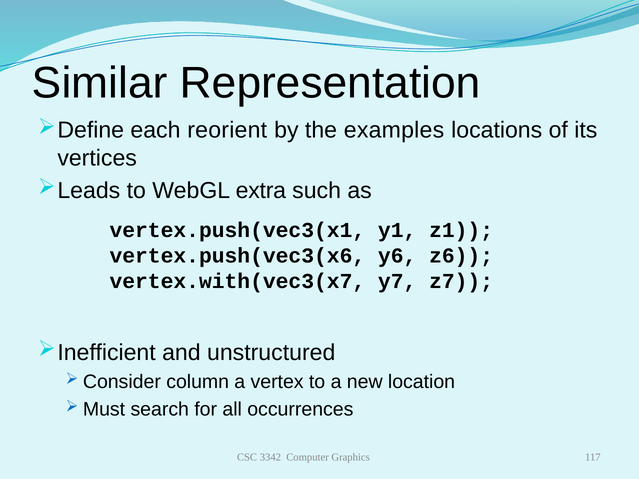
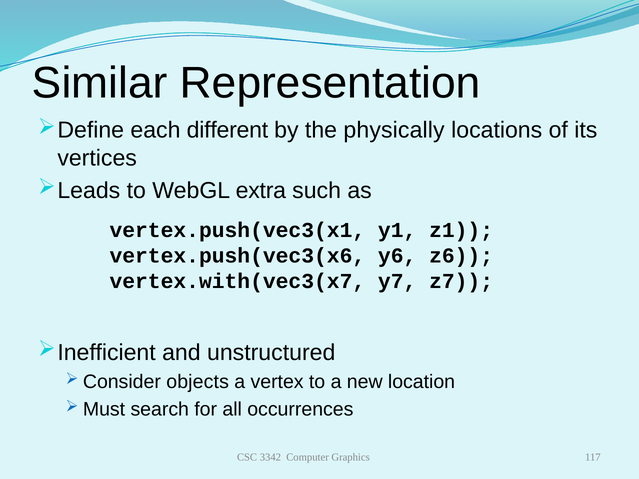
reorient: reorient -> different
examples: examples -> physically
column: column -> objects
